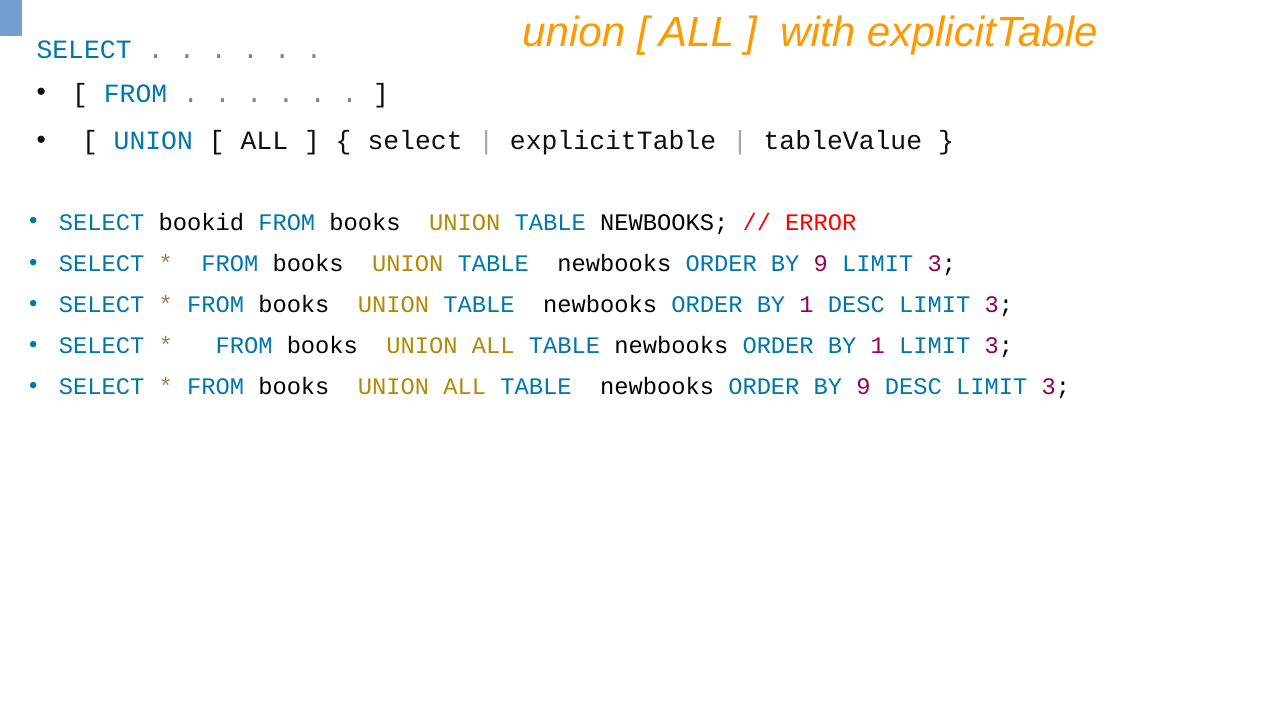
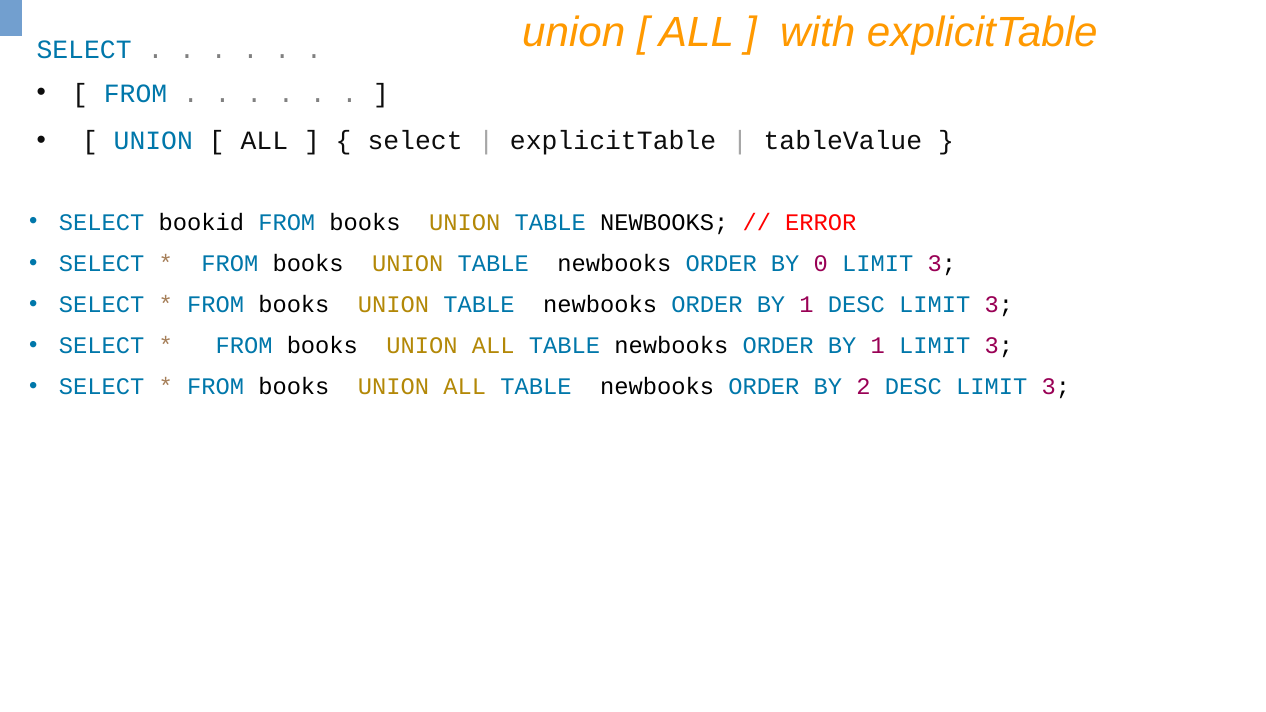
9 at (821, 264): 9 -> 0
9 at (864, 387): 9 -> 2
